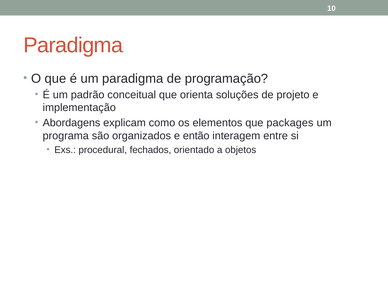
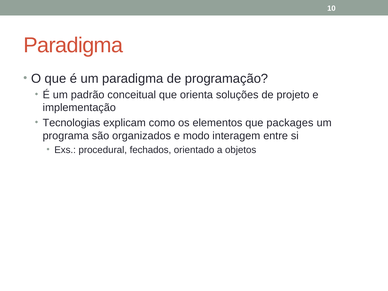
Abordagens: Abordagens -> Tecnologias
então: então -> modo
